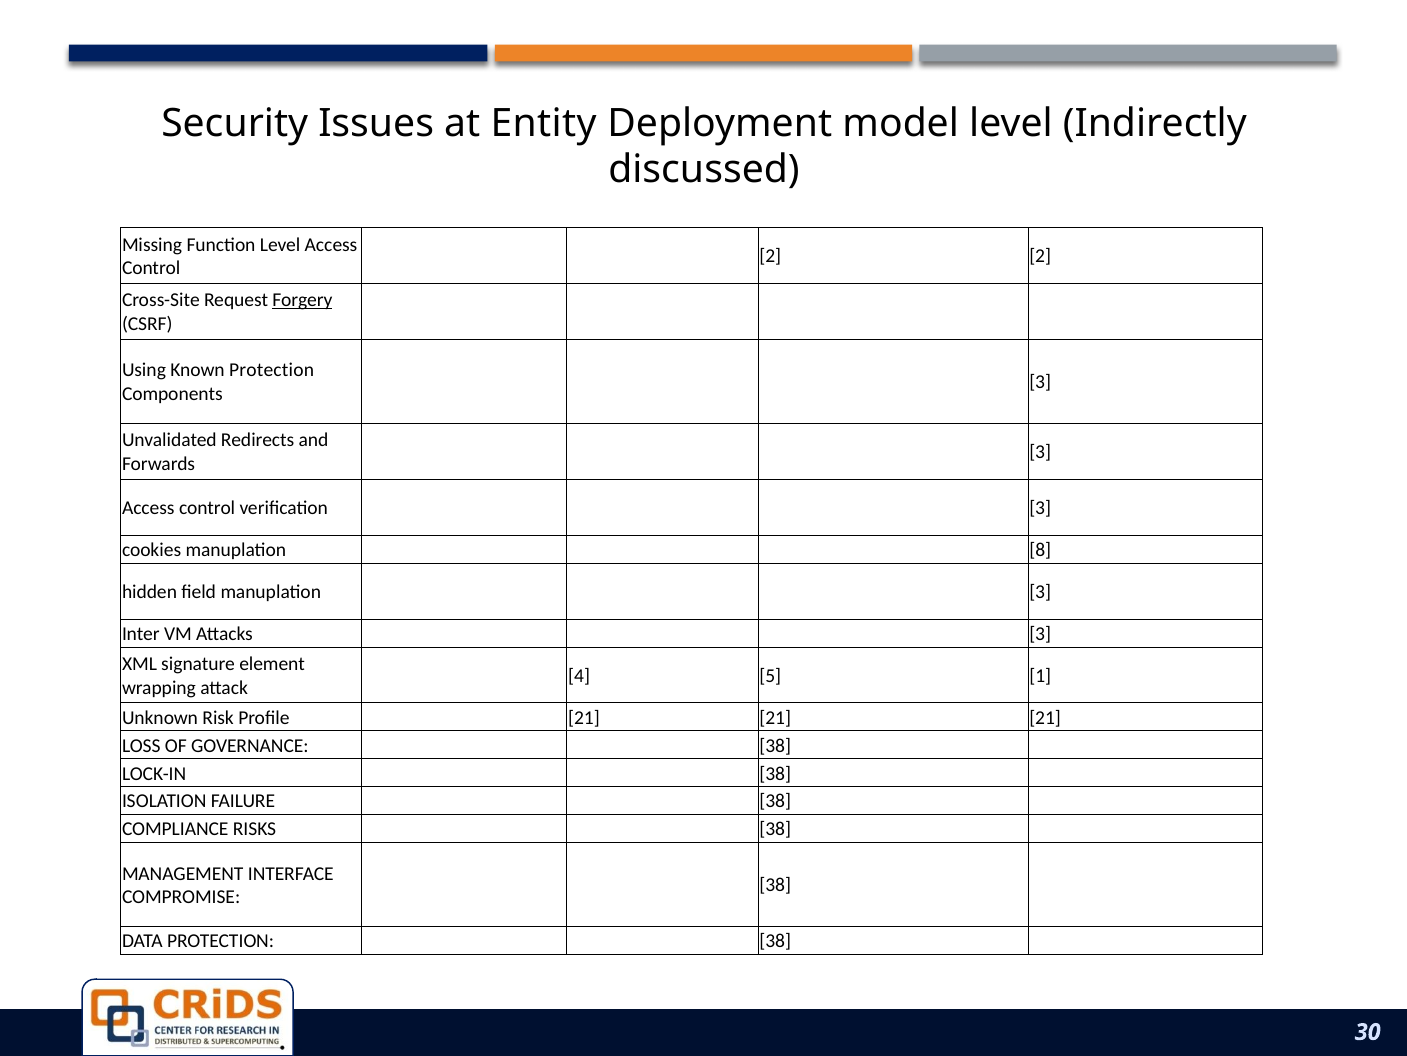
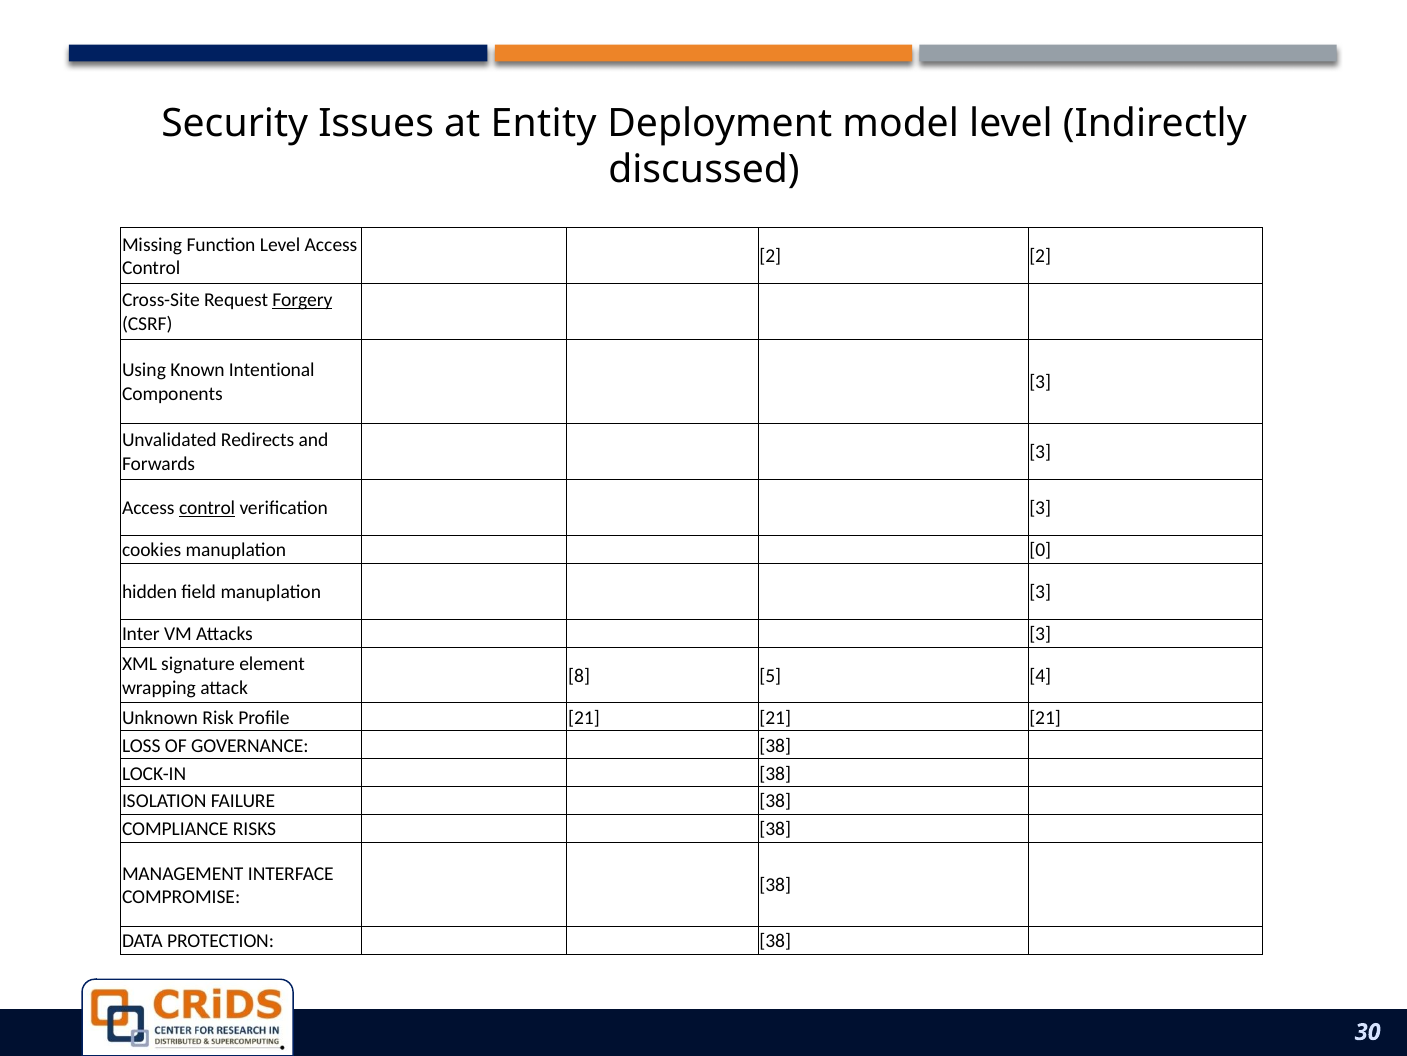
Known Protection: Protection -> Intentional
control at (207, 508) underline: none -> present
8: 8 -> 0
4: 4 -> 8
1: 1 -> 4
